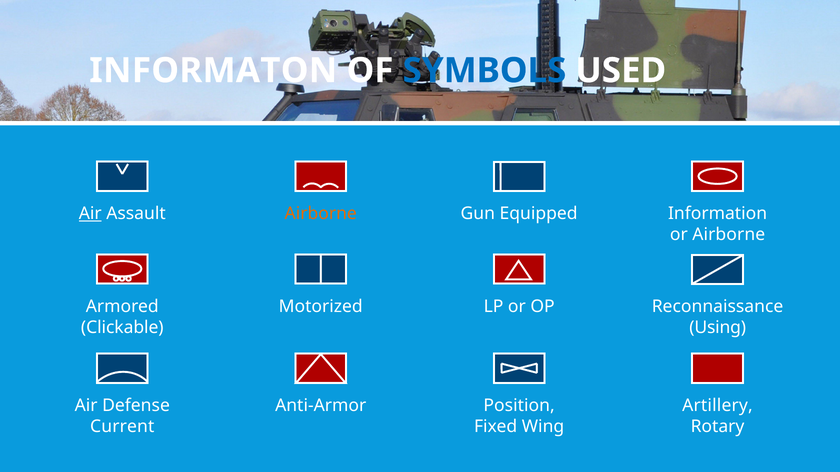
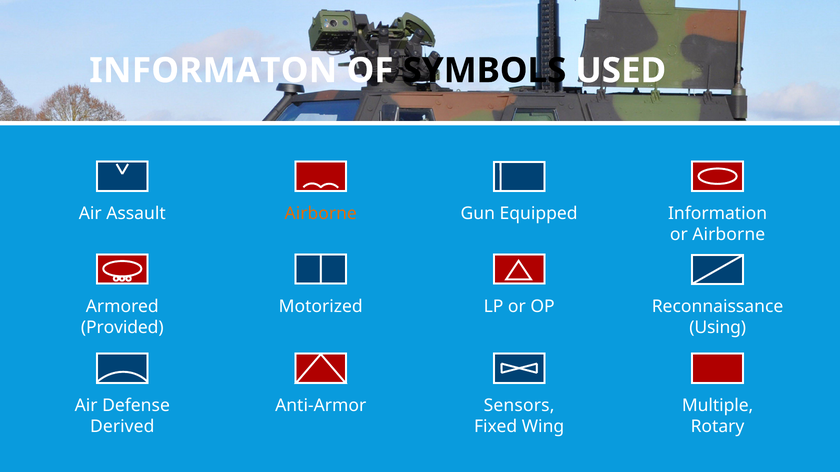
SYMBOLS colour: blue -> black
Air at (90, 214) underline: present -> none
Clickable: Clickable -> Provided
Position: Position -> Sensors
Artillery: Artillery -> Multiple
Current: Current -> Derived
